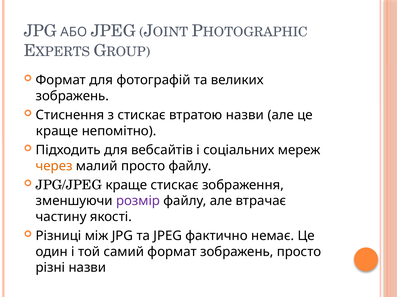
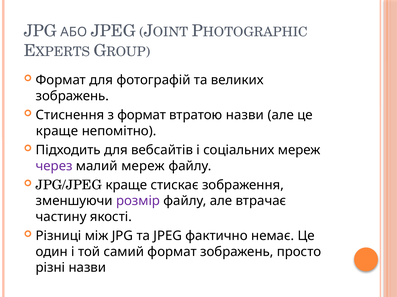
з стискає: стискає -> формат
через colour: orange -> purple
малий просто: просто -> мереж
